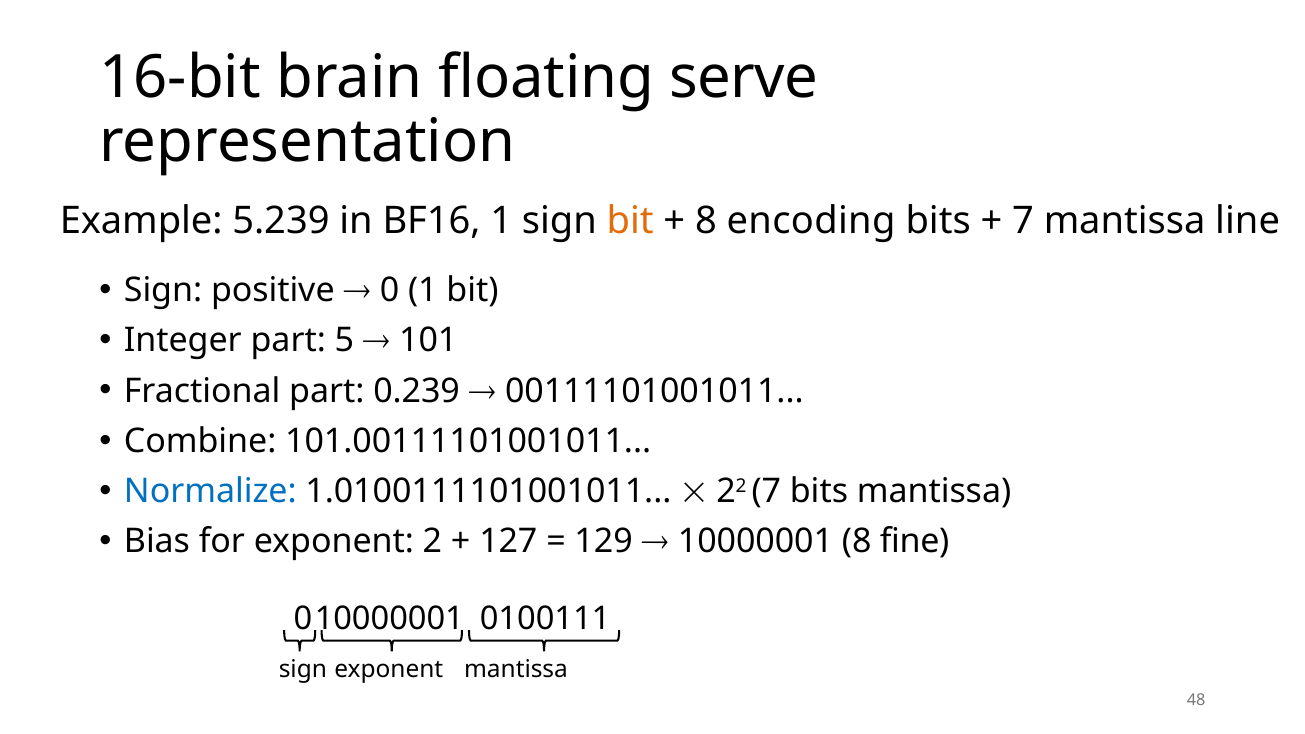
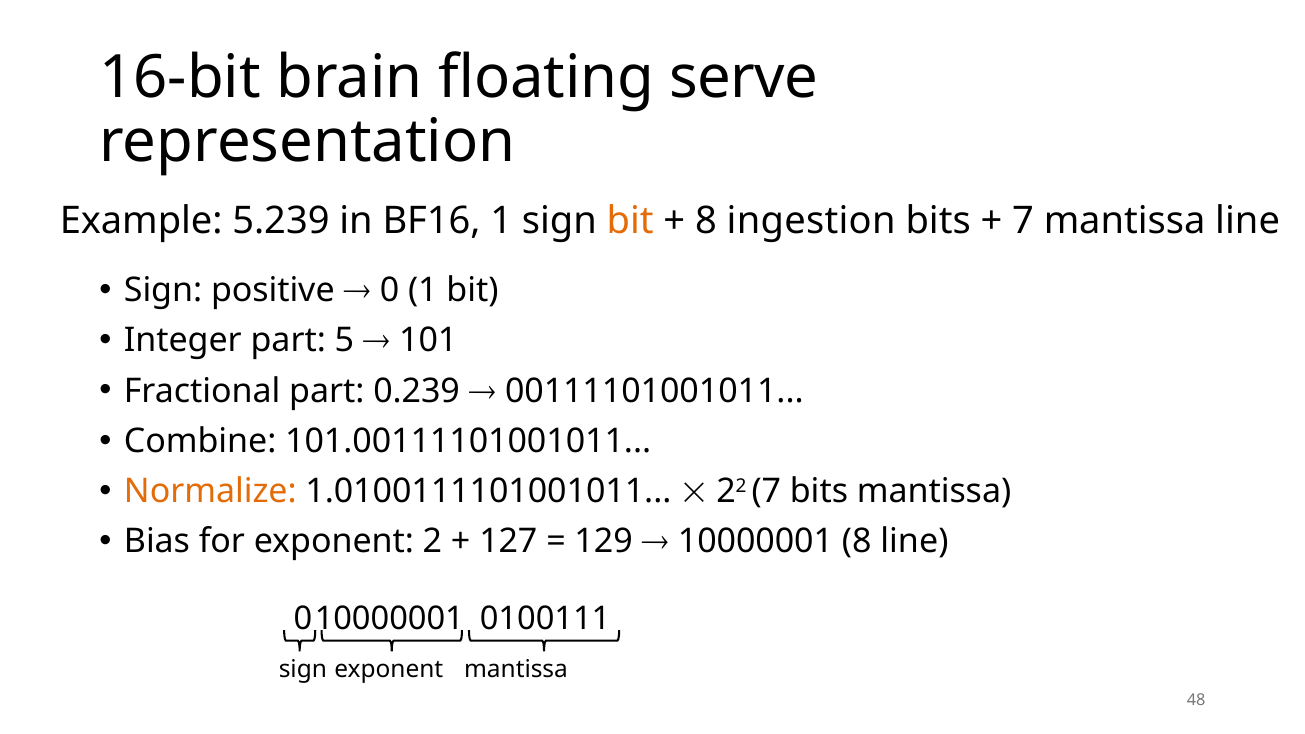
encoding: encoding -> ingestion
Normalize colour: blue -> orange
8 fine: fine -> line
